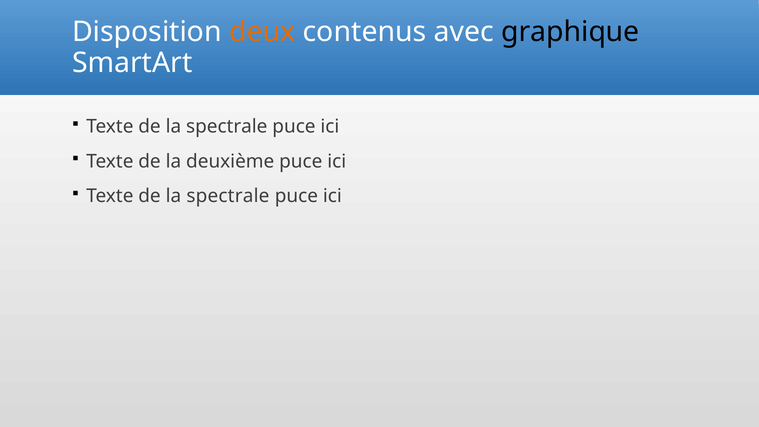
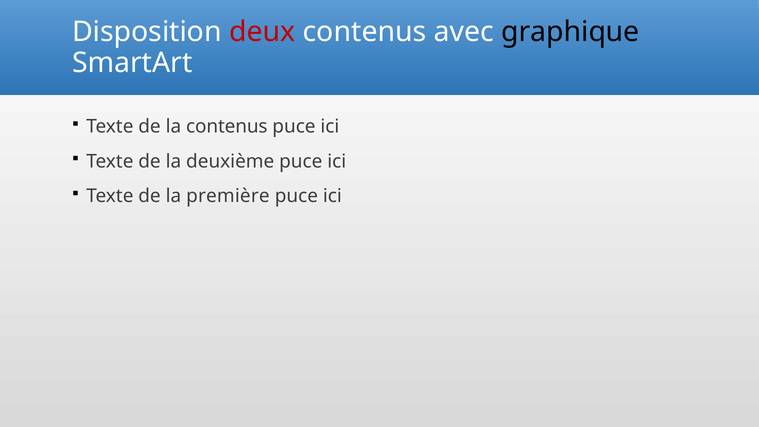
deux colour: orange -> red
spectrale at (227, 127): spectrale -> contenus
spectrale at (228, 196): spectrale -> première
